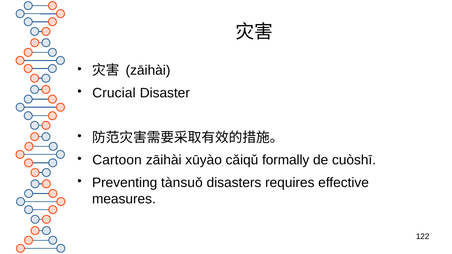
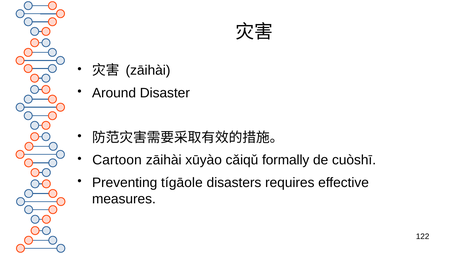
Crucial: Crucial -> Around
tànsuǒ: tànsuǒ -> tígāole
